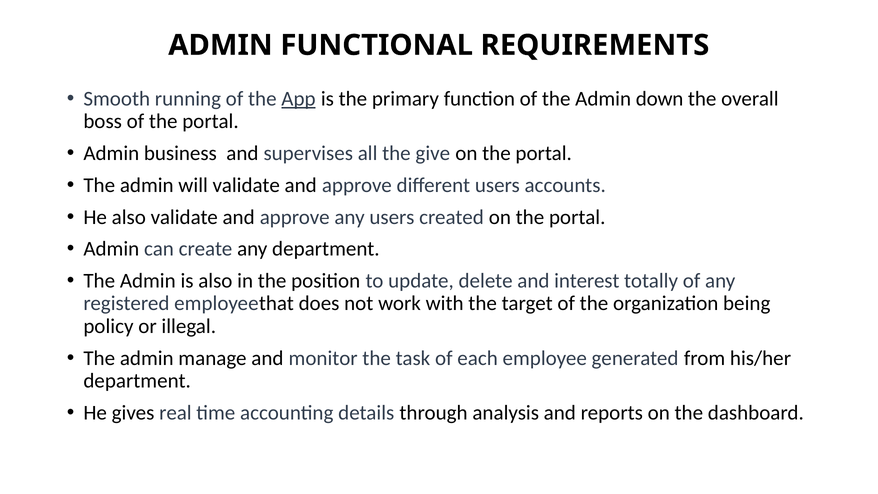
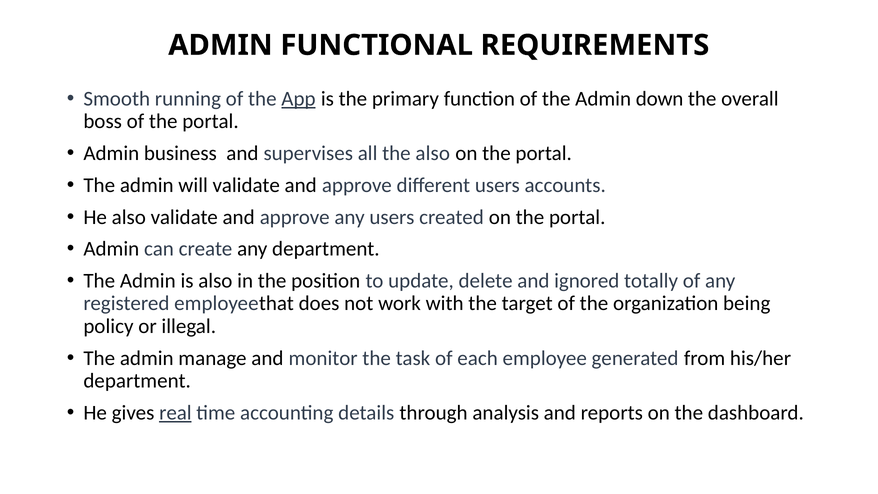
the give: give -> also
interest: interest -> ignored
real underline: none -> present
